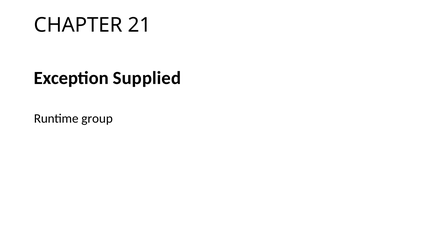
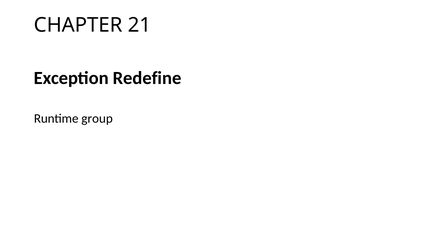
Supplied: Supplied -> Redefine
